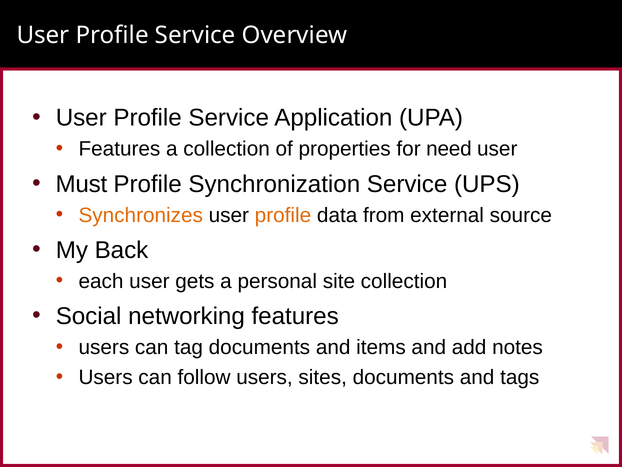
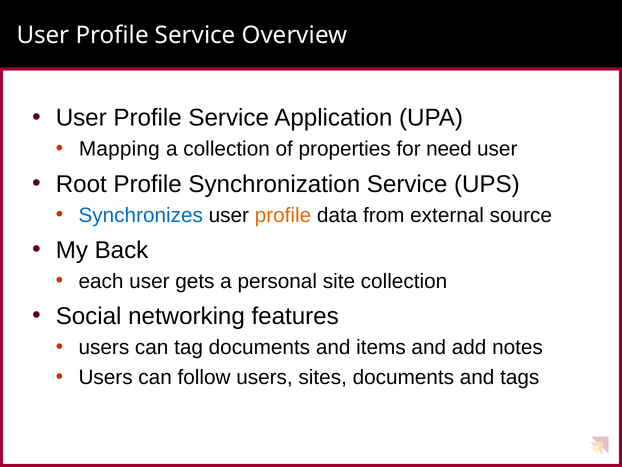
Features at (119, 149): Features -> Mapping
Must: Must -> Root
Synchronizes colour: orange -> blue
